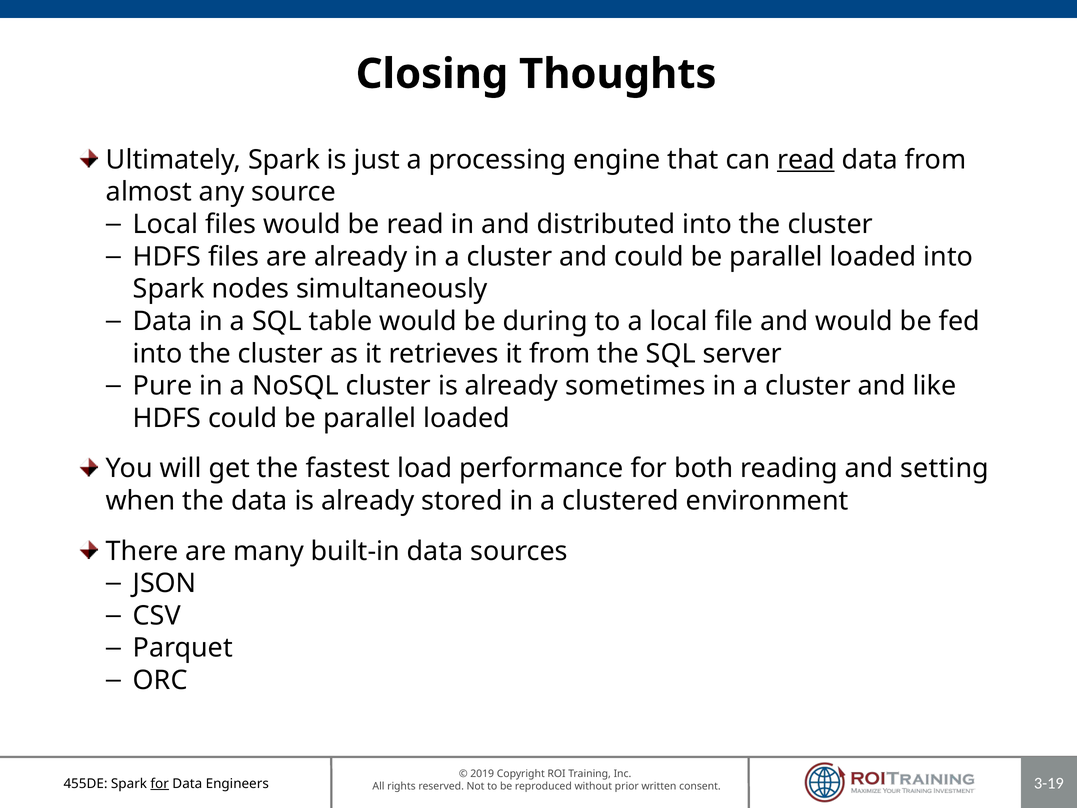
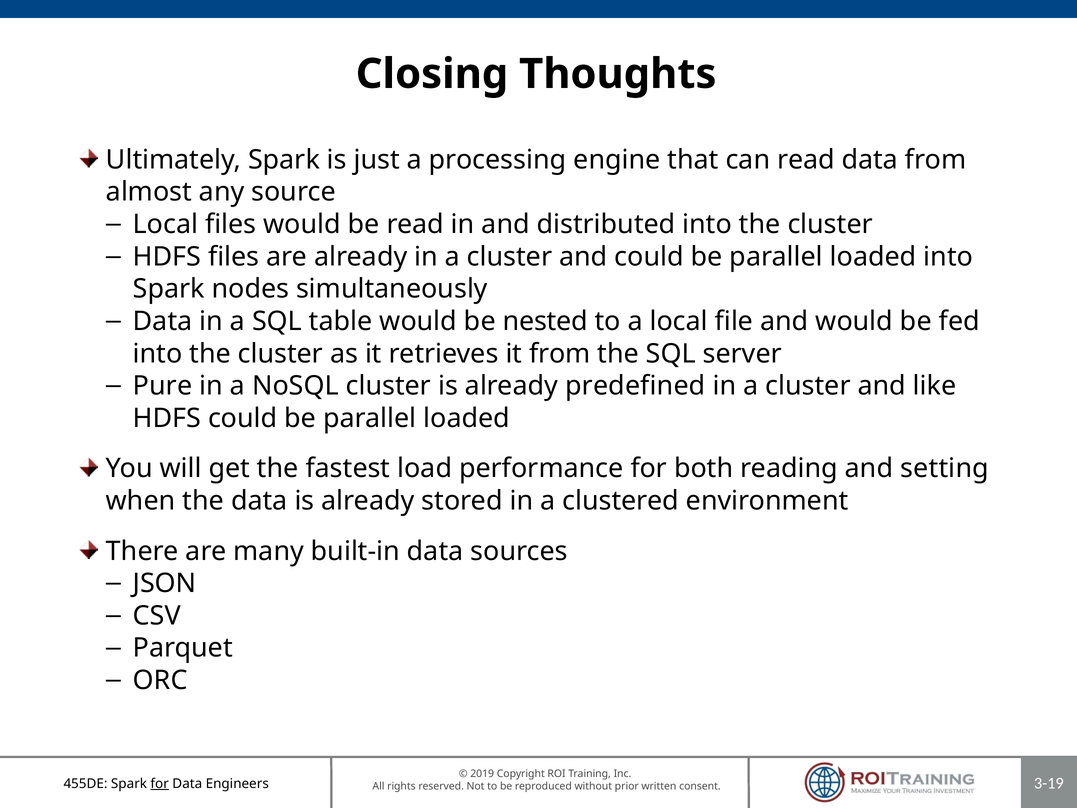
read at (806, 160) underline: present -> none
during: during -> nested
sometimes: sometimes -> predefined
